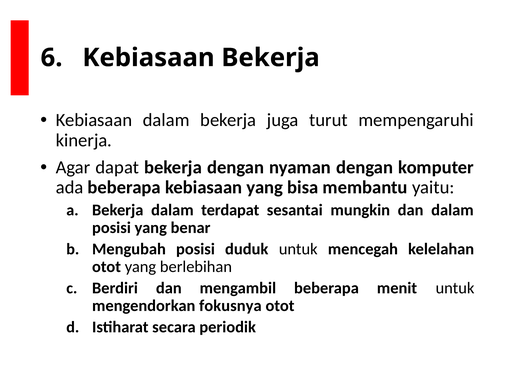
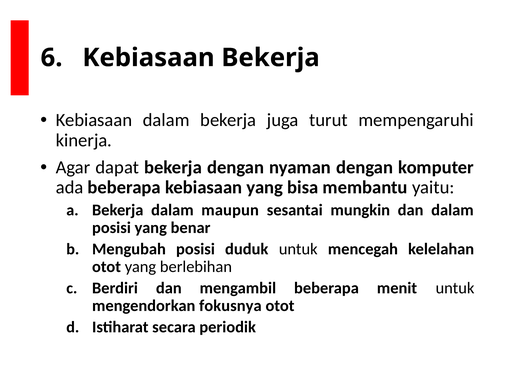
terdapat: terdapat -> maupun
